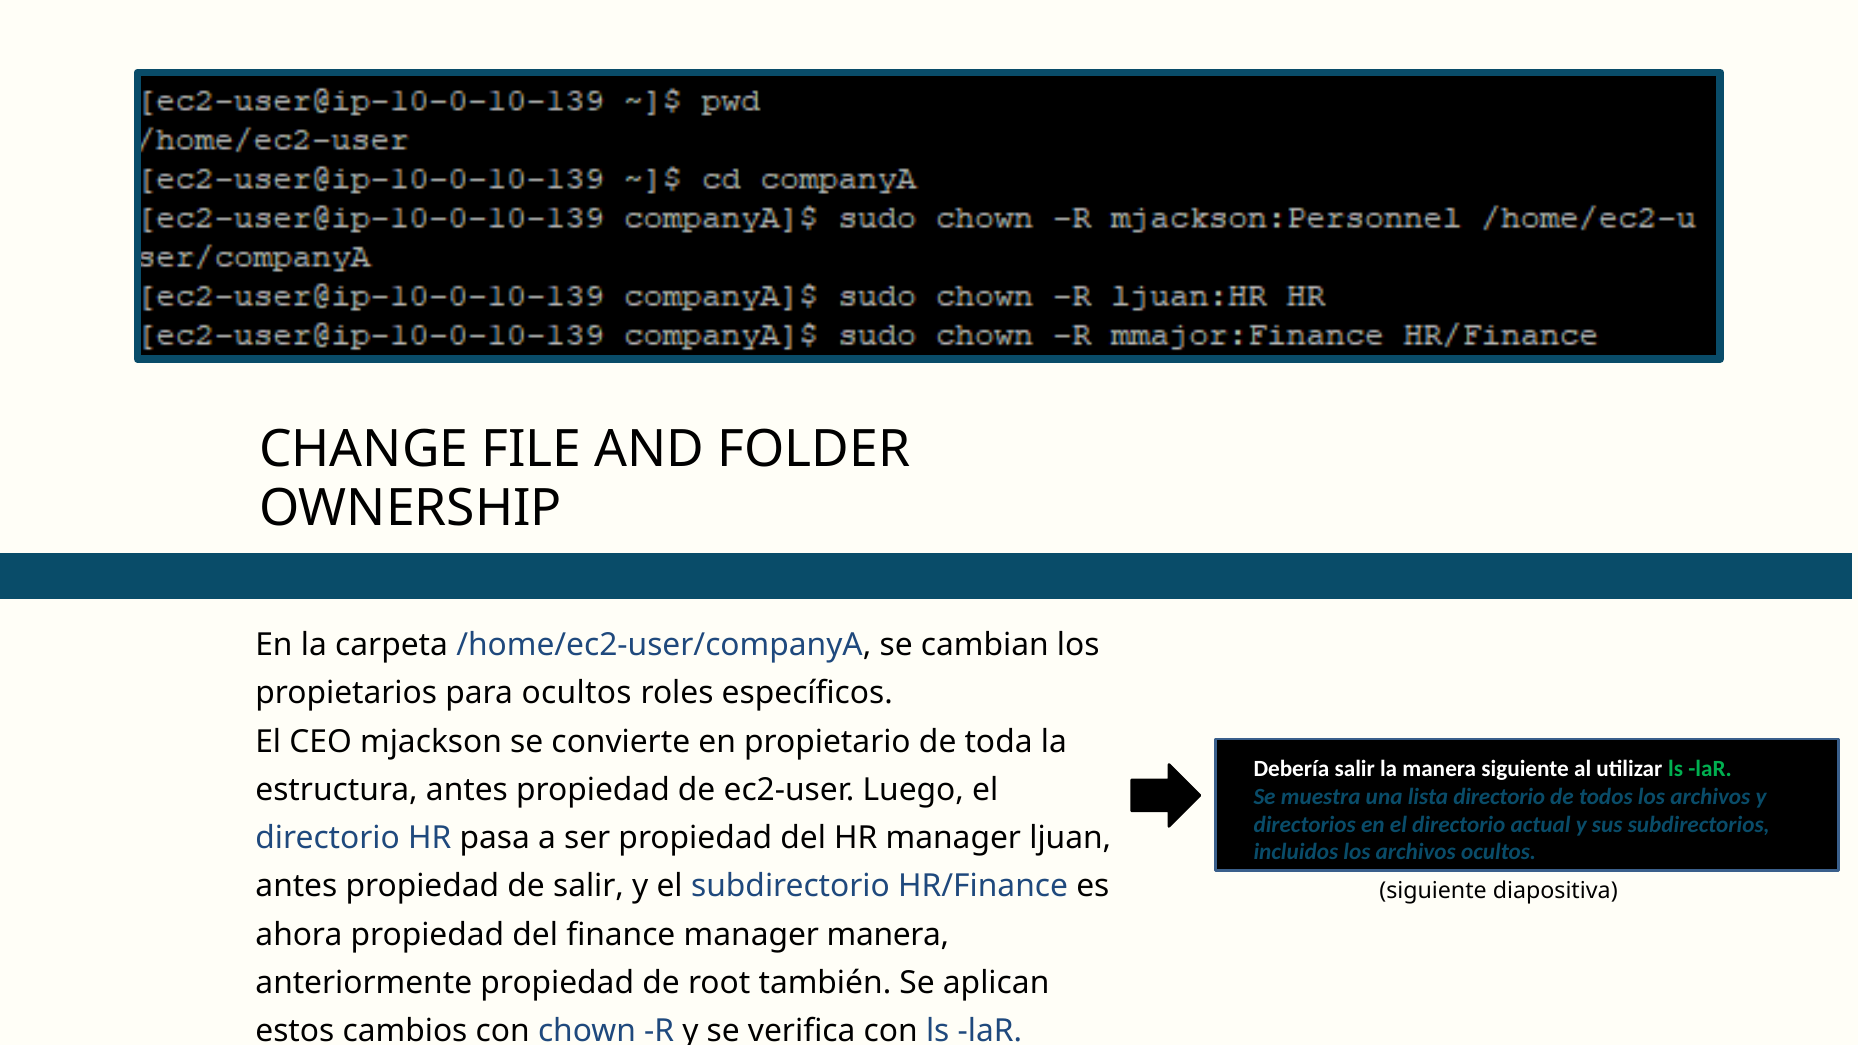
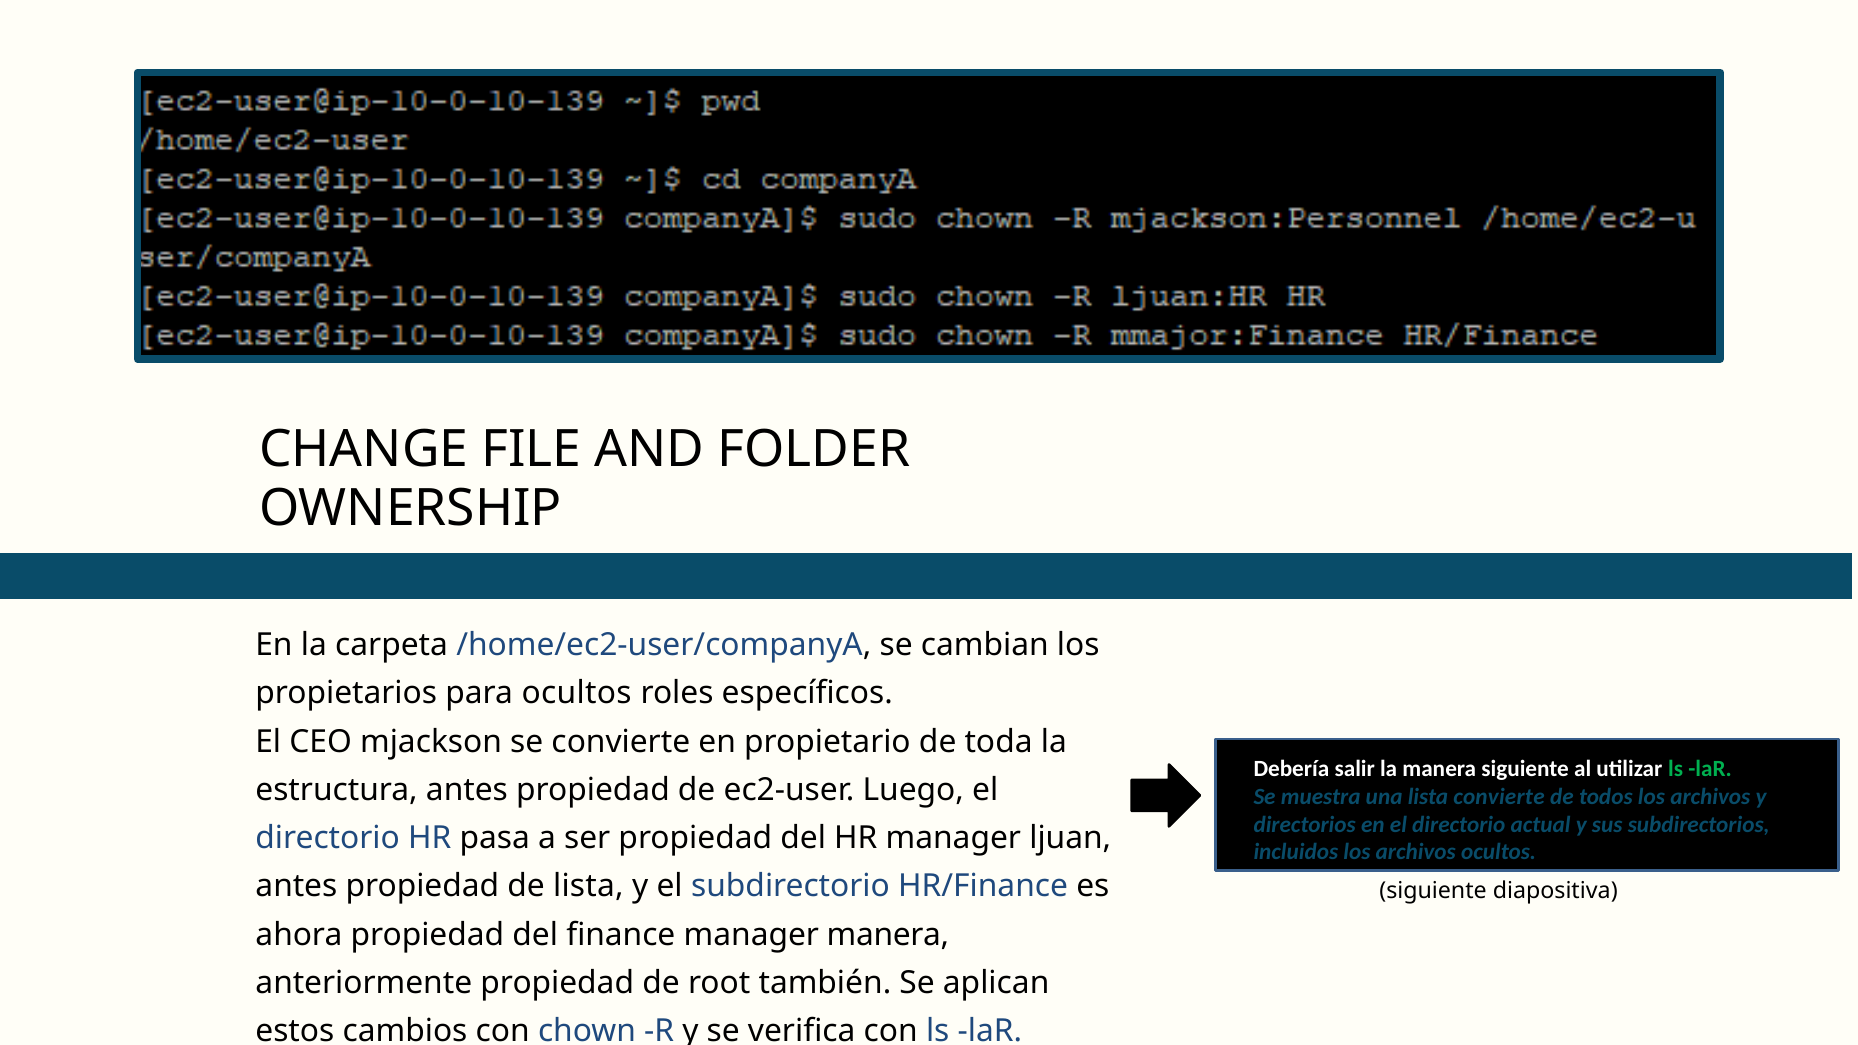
lista directorio: directorio -> convierte
de salir: salir -> lista
